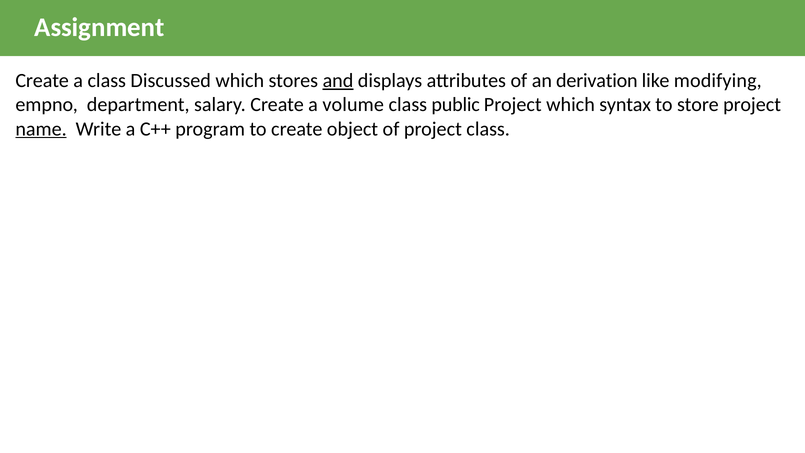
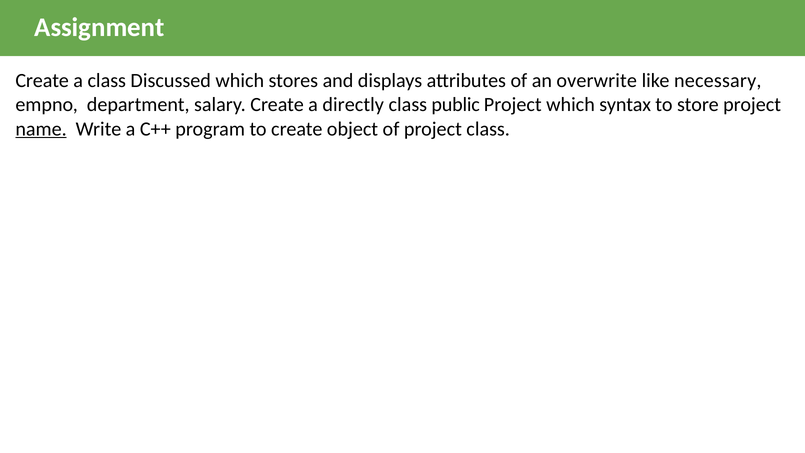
and underline: present -> none
derivation: derivation -> overwrite
modifying: modifying -> necessary
volume: volume -> directly
